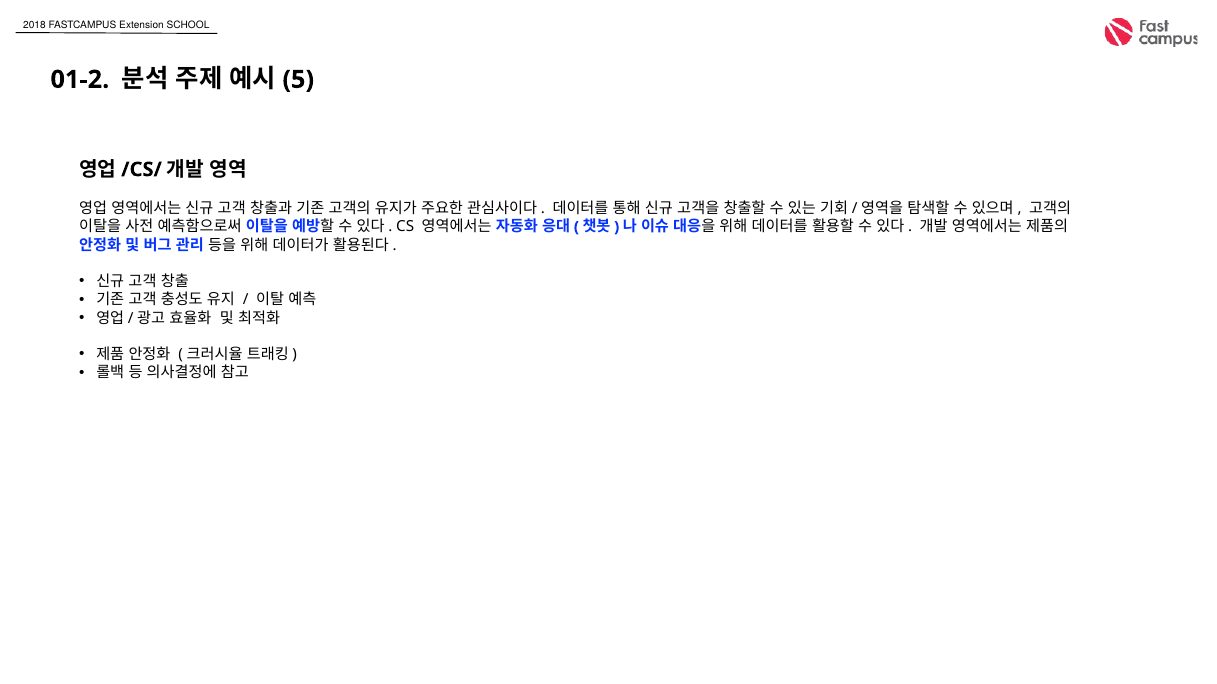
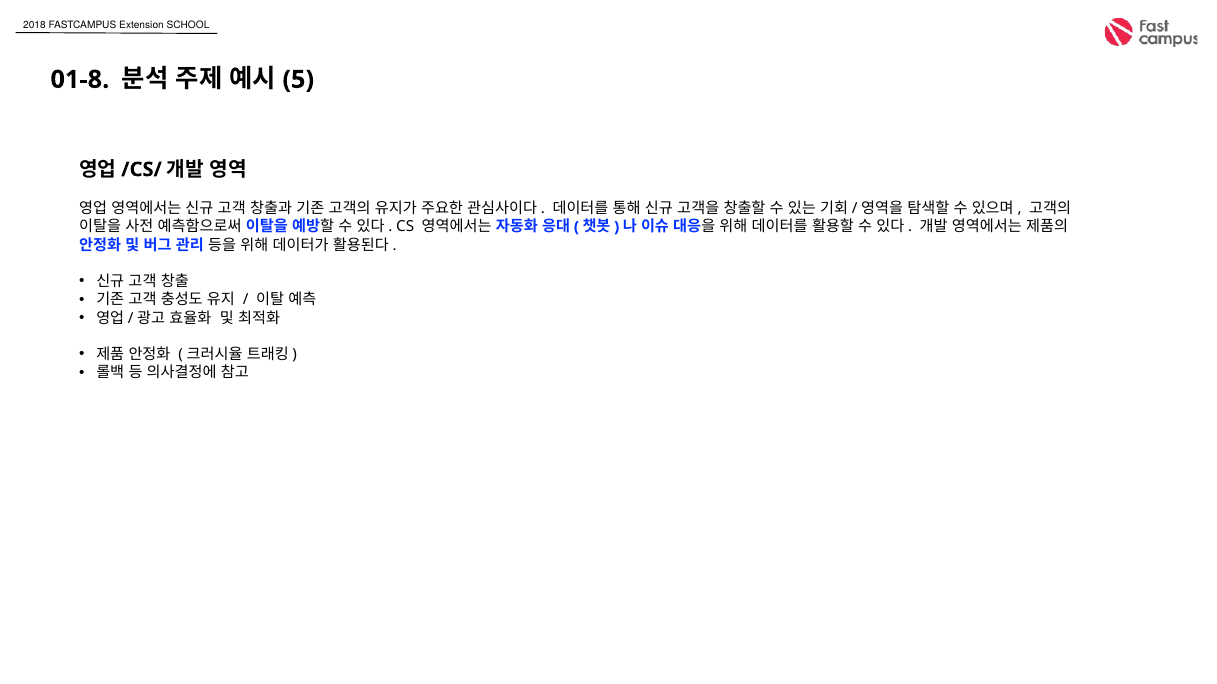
01-2: 01-2 -> 01-8
